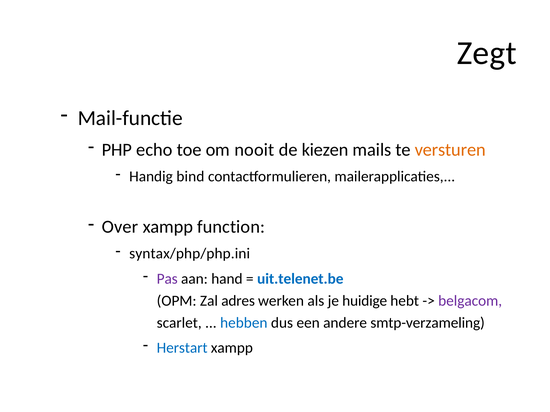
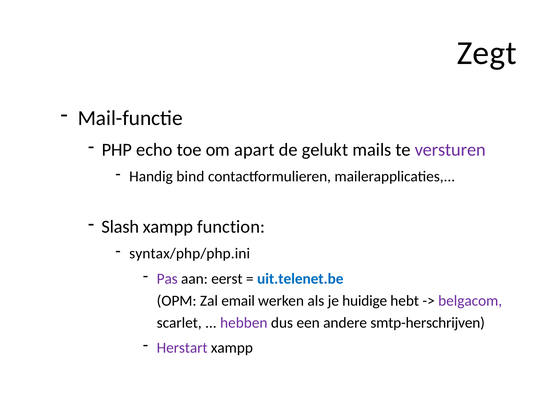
nooit: nooit -> apart
kiezen: kiezen -> gelukt
versturen colour: orange -> purple
Over: Over -> Slash
hand: hand -> eerst
adres: adres -> email
hebben colour: blue -> purple
smtp-verzameling: smtp-verzameling -> smtp-herschrijven
Herstart colour: blue -> purple
